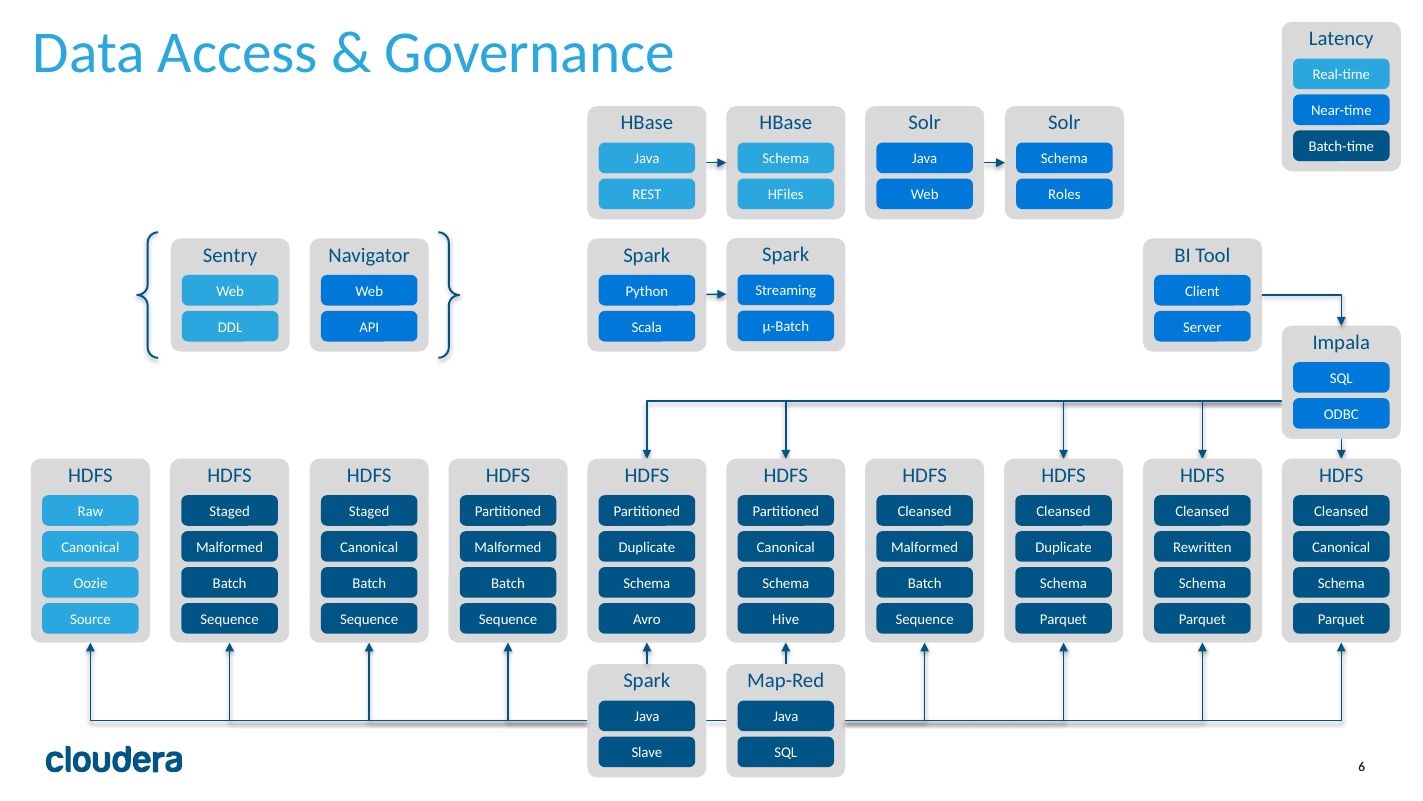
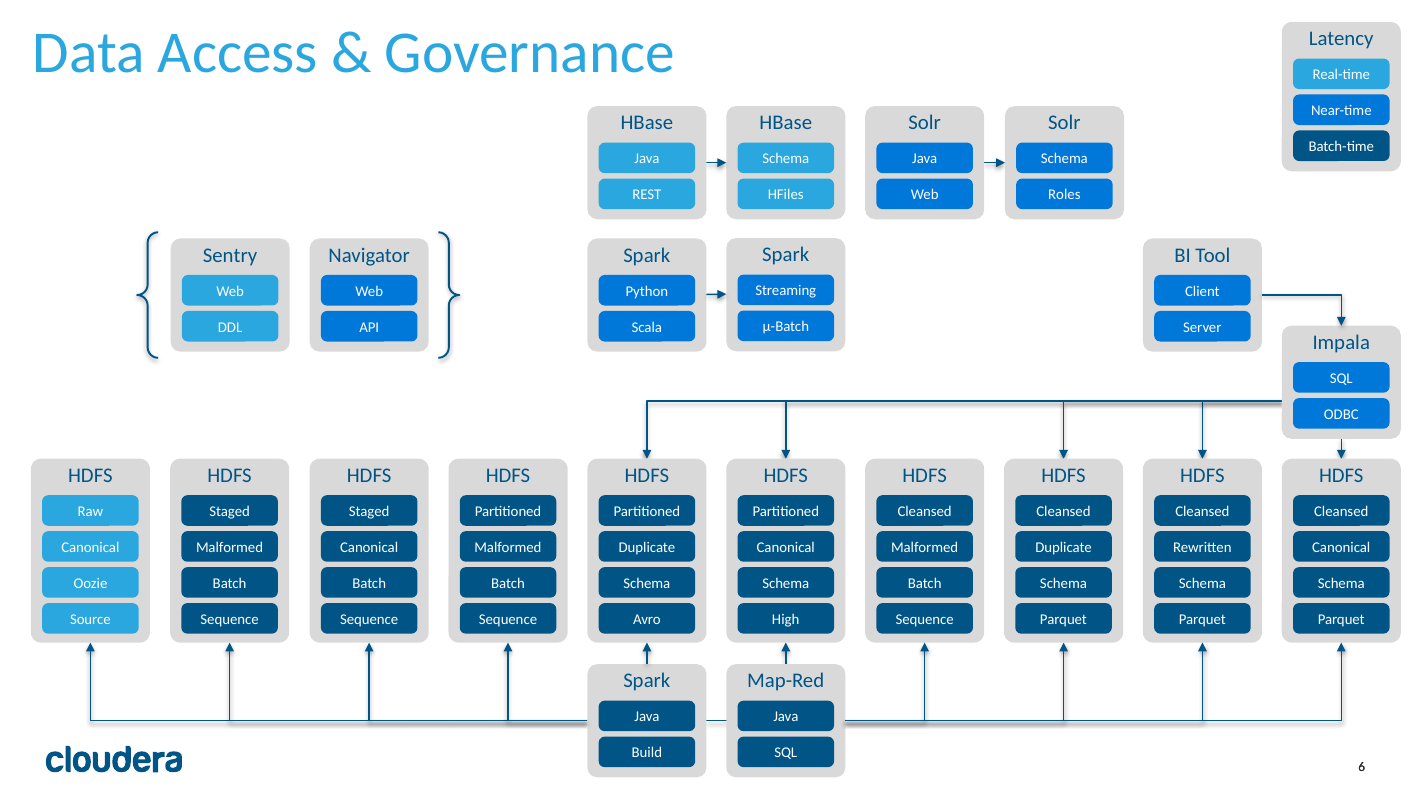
Hive: Hive -> High
Slave: Slave -> Build
